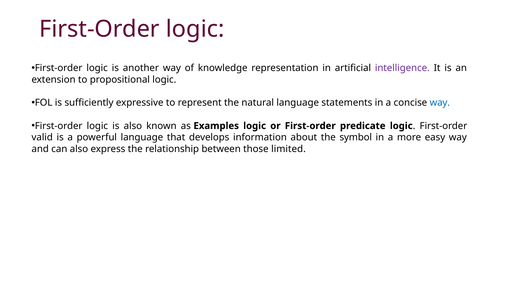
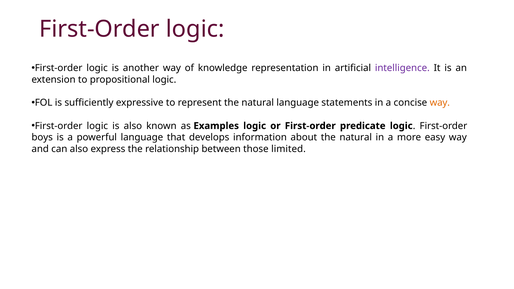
way at (440, 103) colour: blue -> orange
valid: valid -> boys
about the symbol: symbol -> natural
